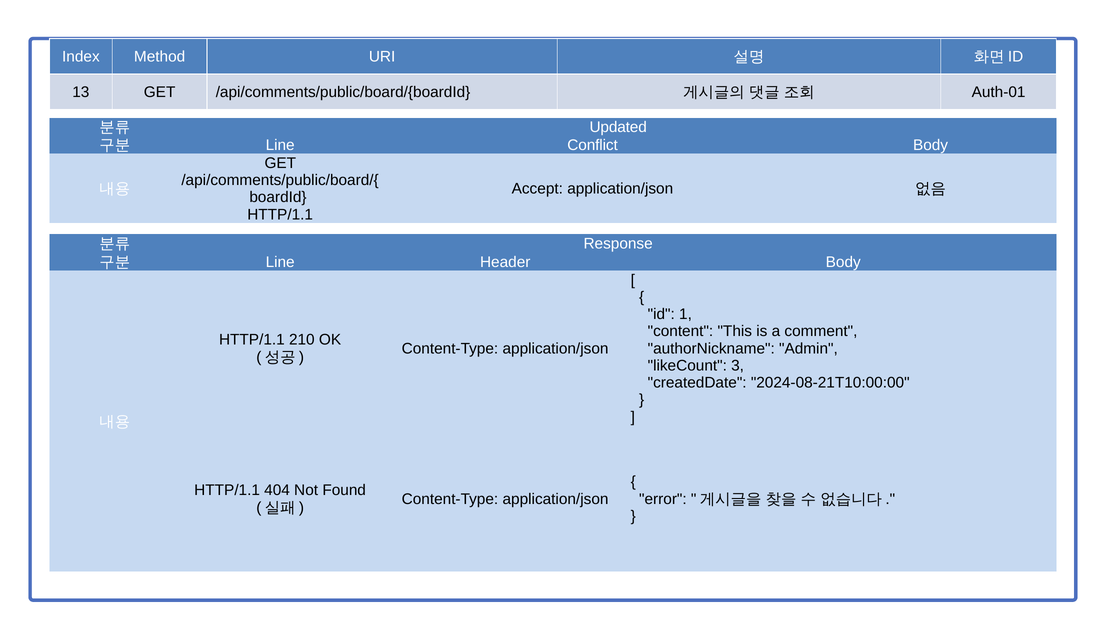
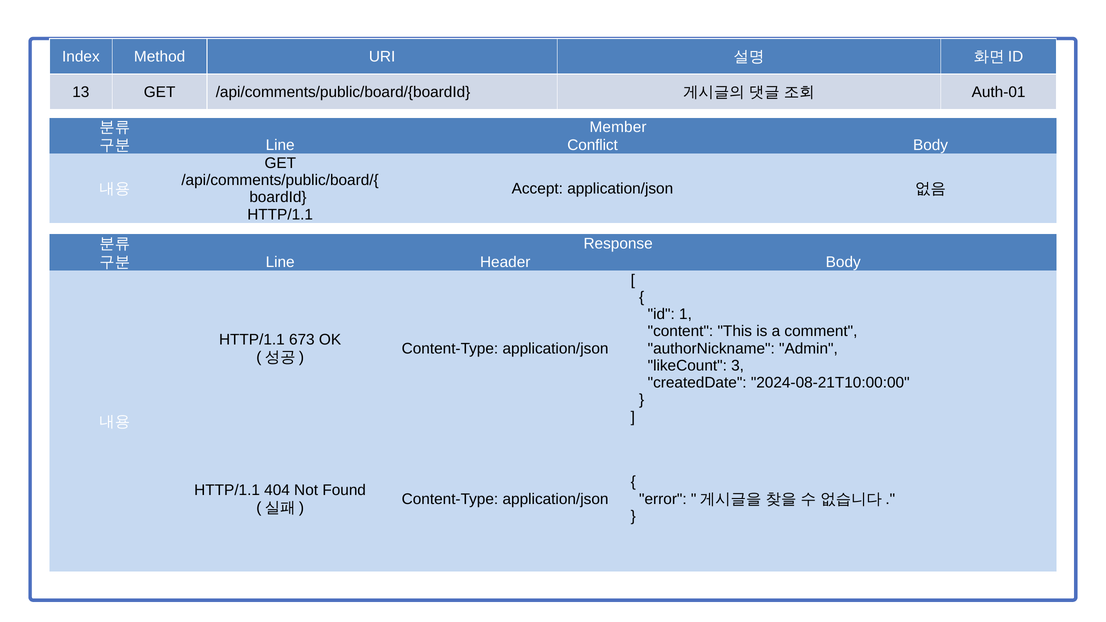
Updated: Updated -> Member
210: 210 -> 673
